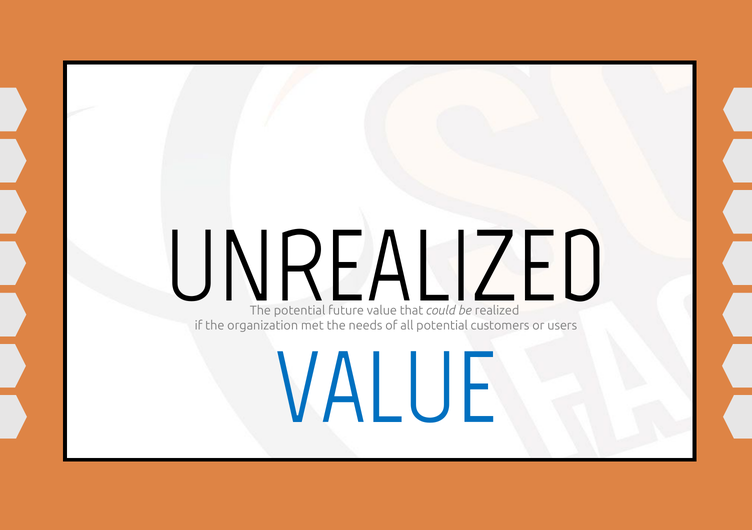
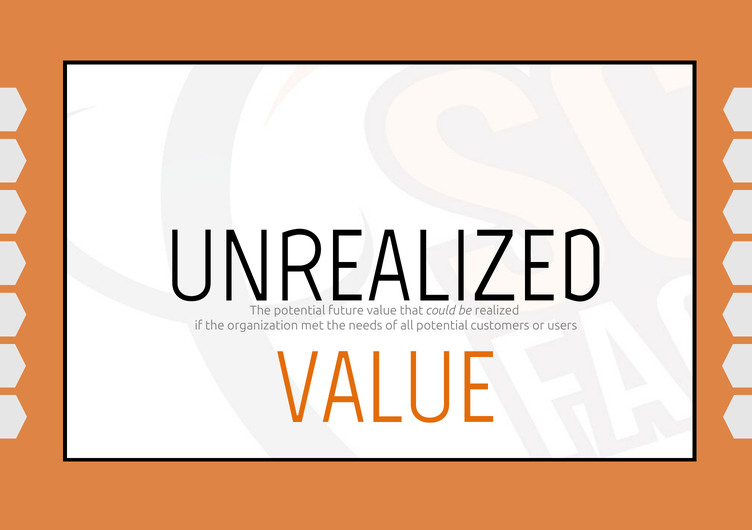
VALUE at (386, 389) colour: blue -> orange
